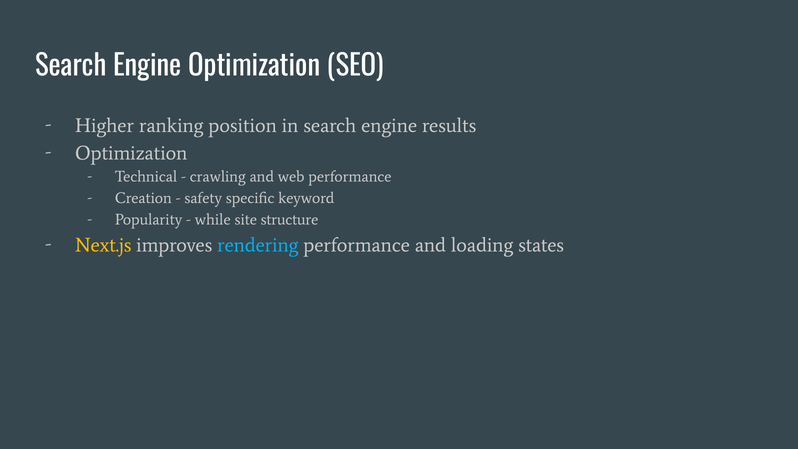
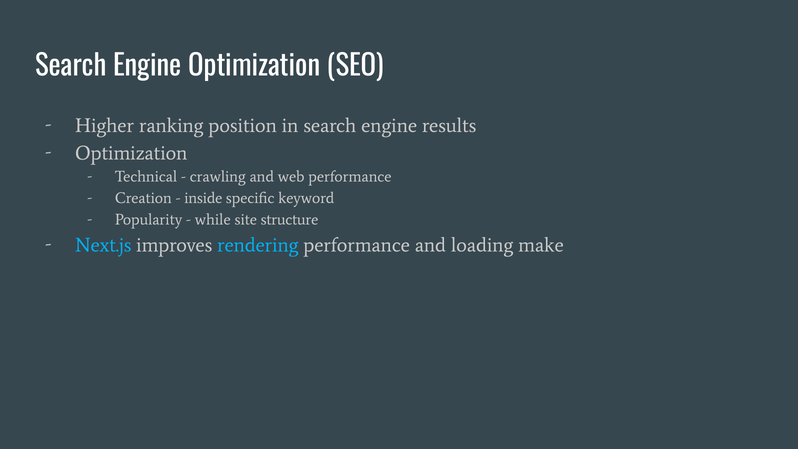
safety: safety -> inside
Next.js colour: yellow -> light blue
states: states -> make
